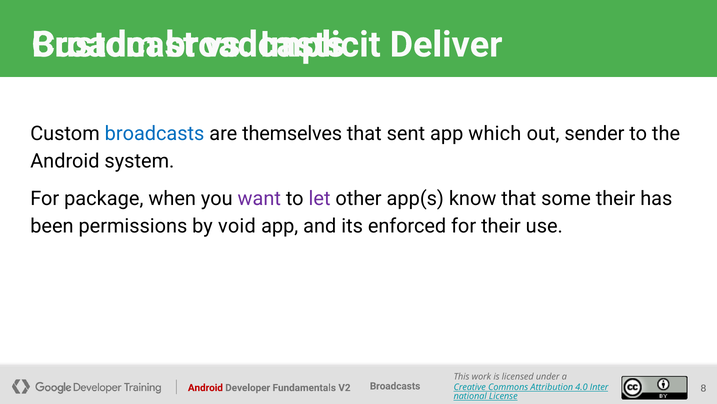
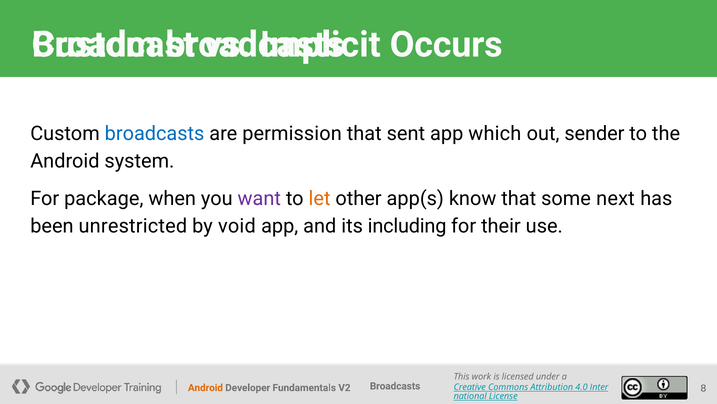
Deliver: Deliver -> Occurs
themselves: themselves -> permission
let colour: purple -> orange
some their: their -> next
permissions: permissions -> unrestricted
enforced: enforced -> including
Android at (205, 387) colour: red -> orange
